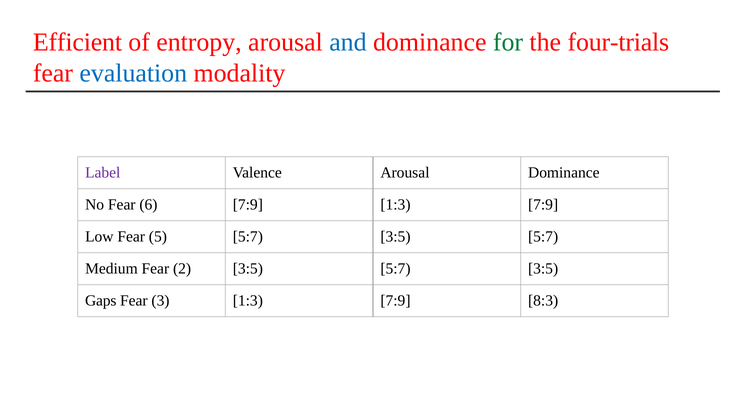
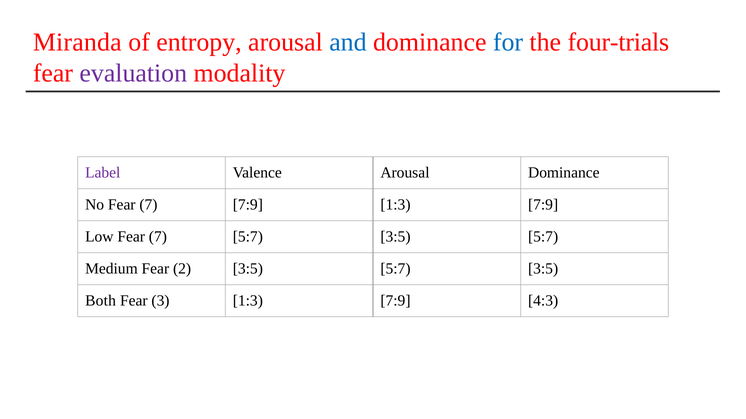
Efficient: Efficient -> Miranda
for colour: green -> blue
evaluation colour: blue -> purple
No Fear 6: 6 -> 7
Low Fear 5: 5 -> 7
Gaps: Gaps -> Both
8:3: 8:3 -> 4:3
